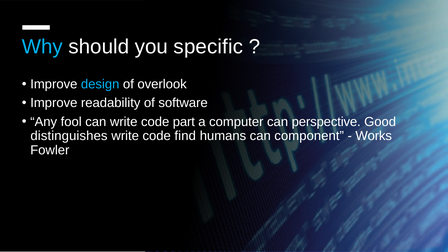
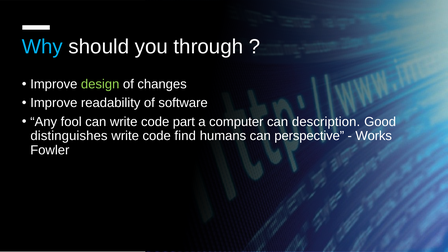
specific: specific -> through
design colour: light blue -> light green
overlook: overlook -> changes
perspective: perspective -> description
component: component -> perspective
